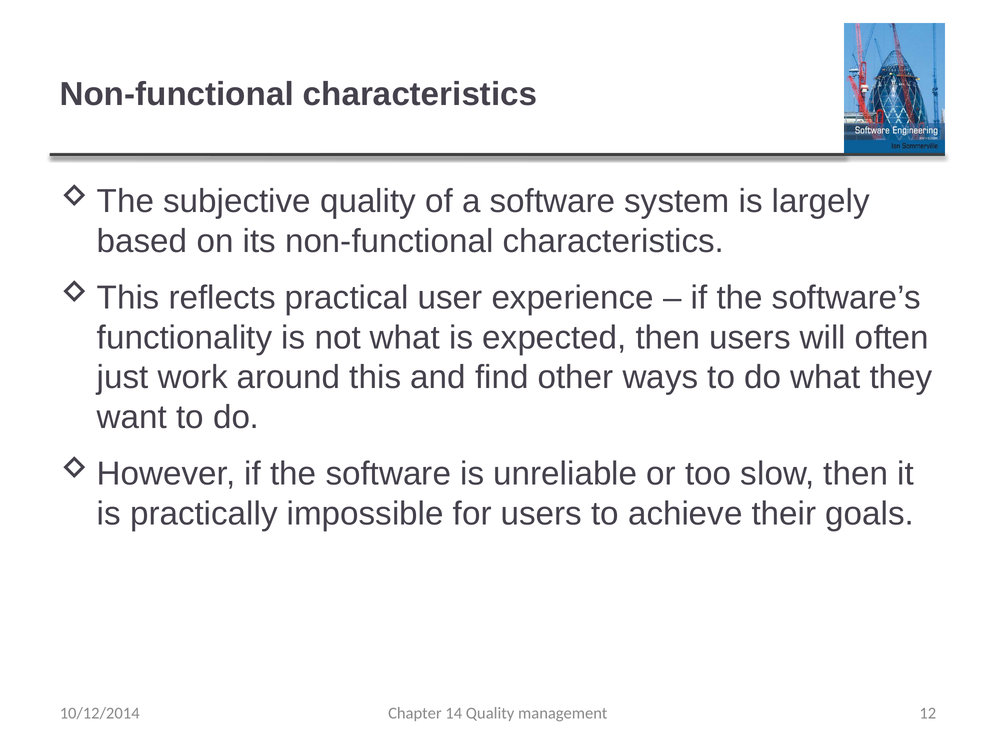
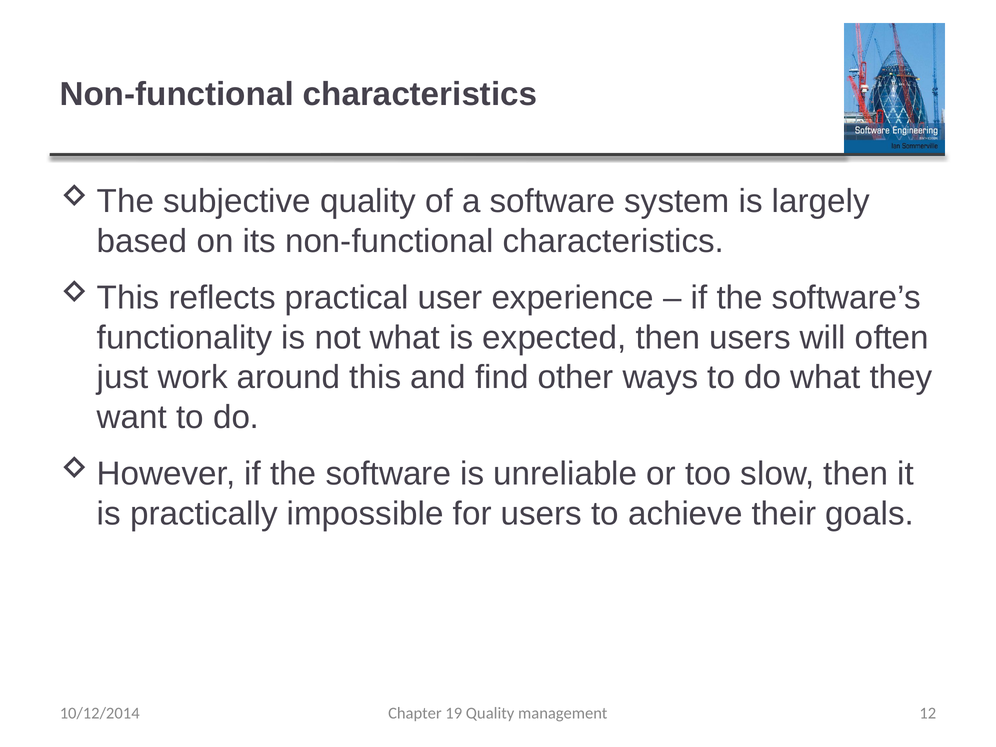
14: 14 -> 19
